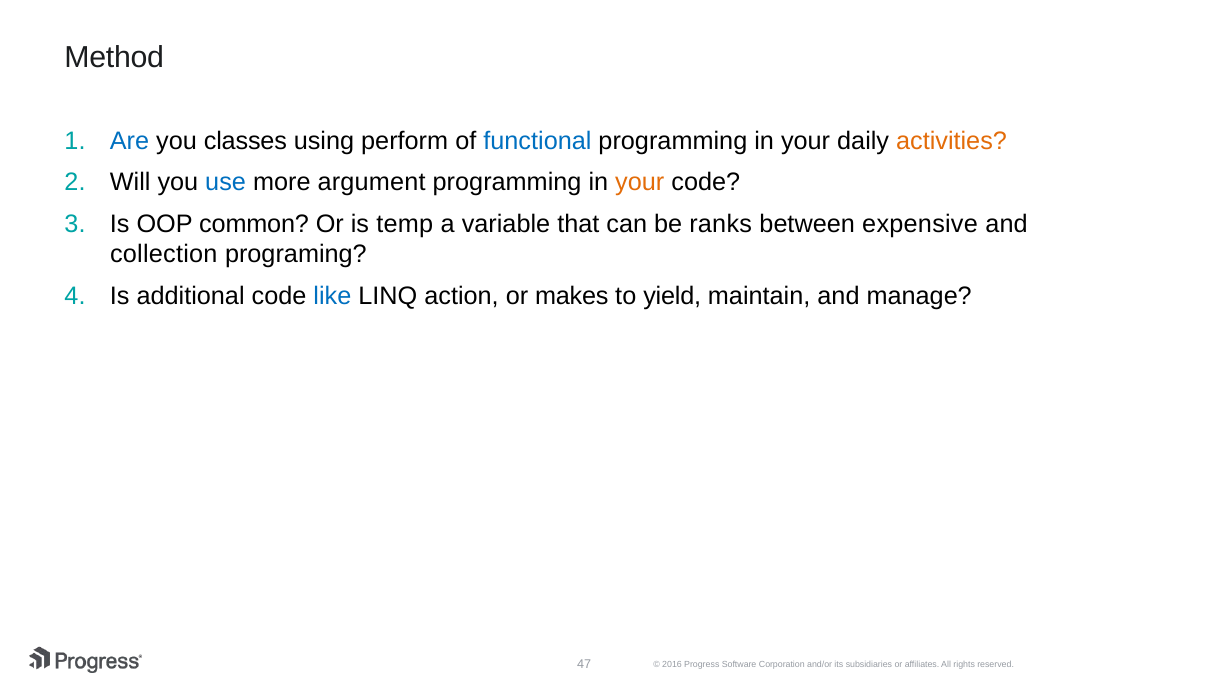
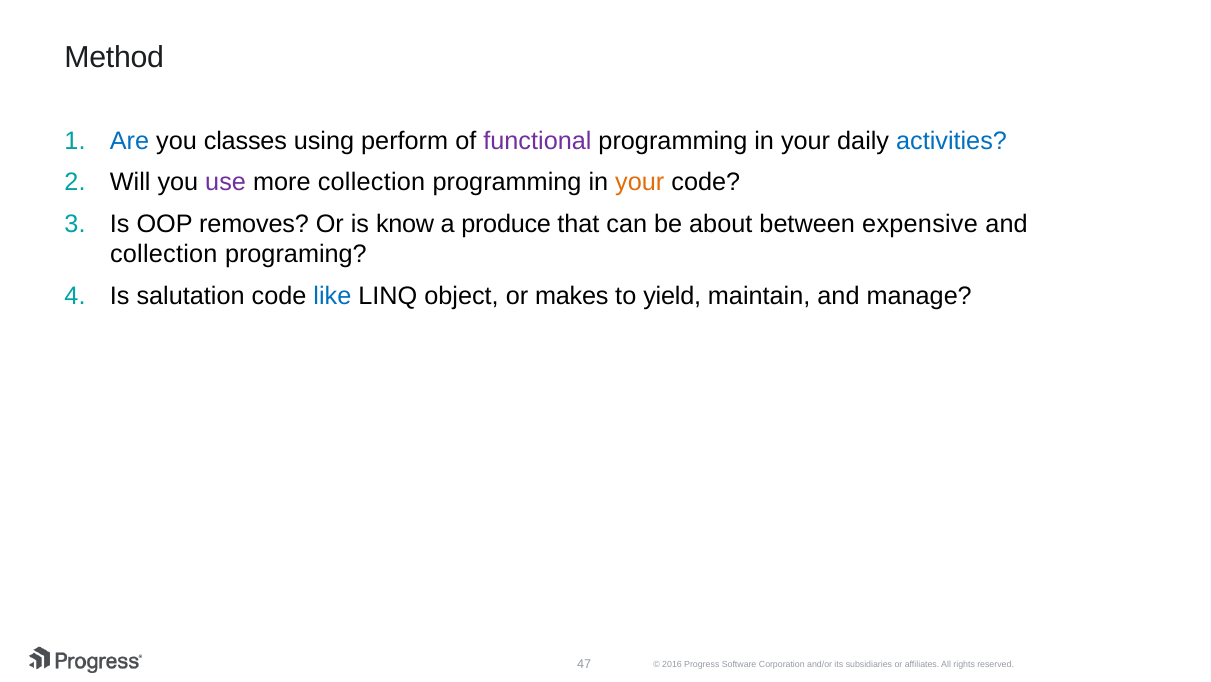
functional colour: blue -> purple
activities colour: orange -> blue
use colour: blue -> purple
more argument: argument -> collection
common: common -> removes
temp: temp -> know
variable: variable -> produce
ranks: ranks -> about
additional: additional -> salutation
action: action -> object
